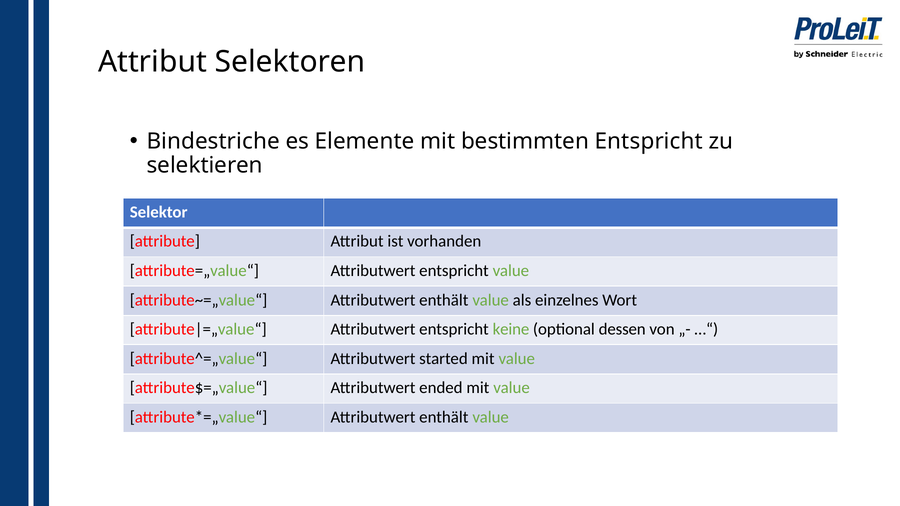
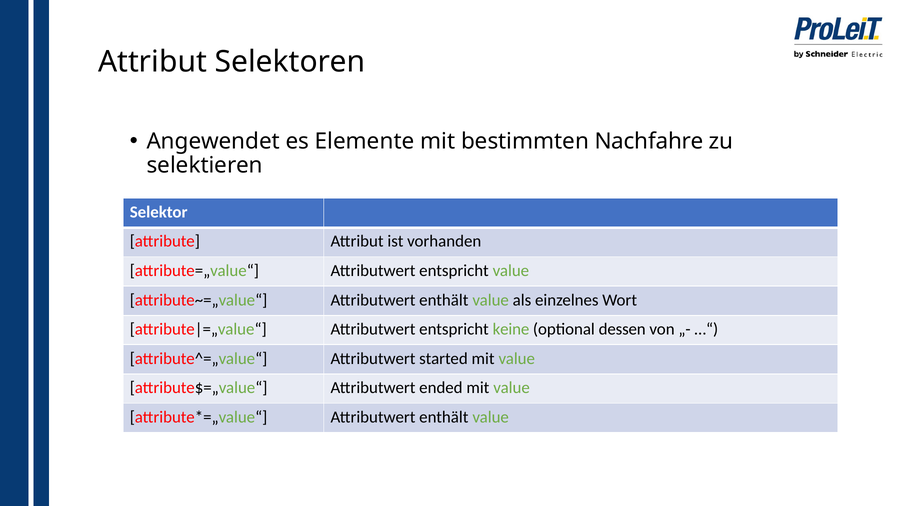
Bindestriche: Bindestriche -> Angewendet
bestimmten Entspricht: Entspricht -> Nachfahre
